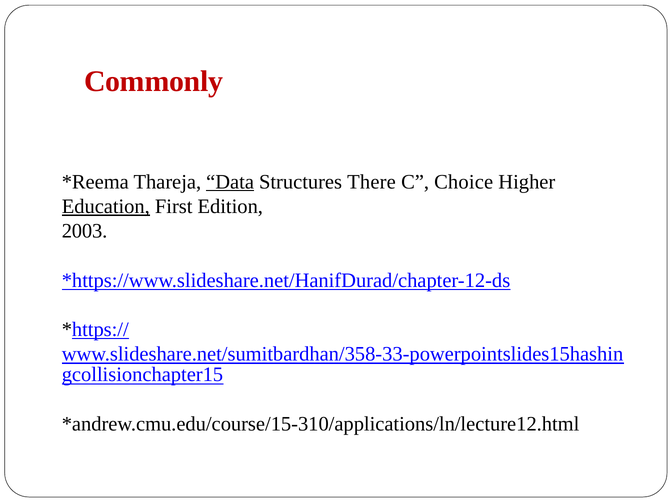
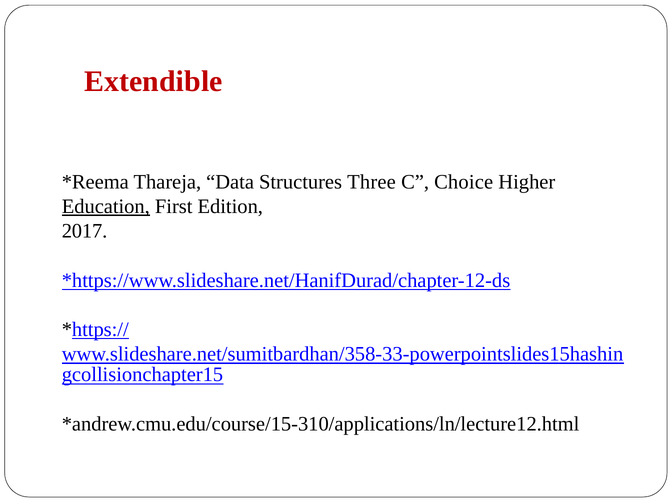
Commonly: Commonly -> Extendible
Data underline: present -> none
There: There -> Three
2003: 2003 -> 2017
